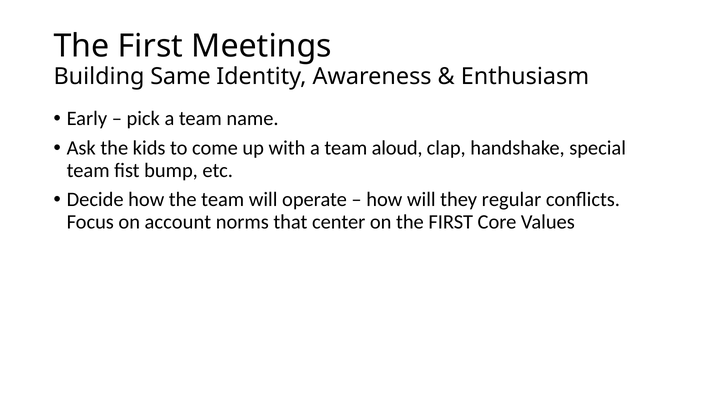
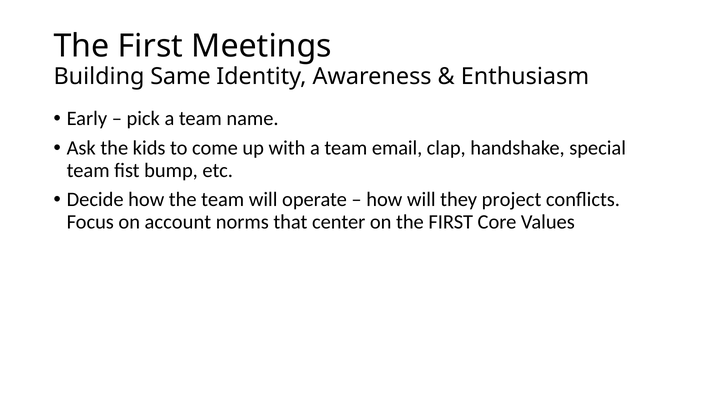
aloud: aloud -> email
regular: regular -> project
